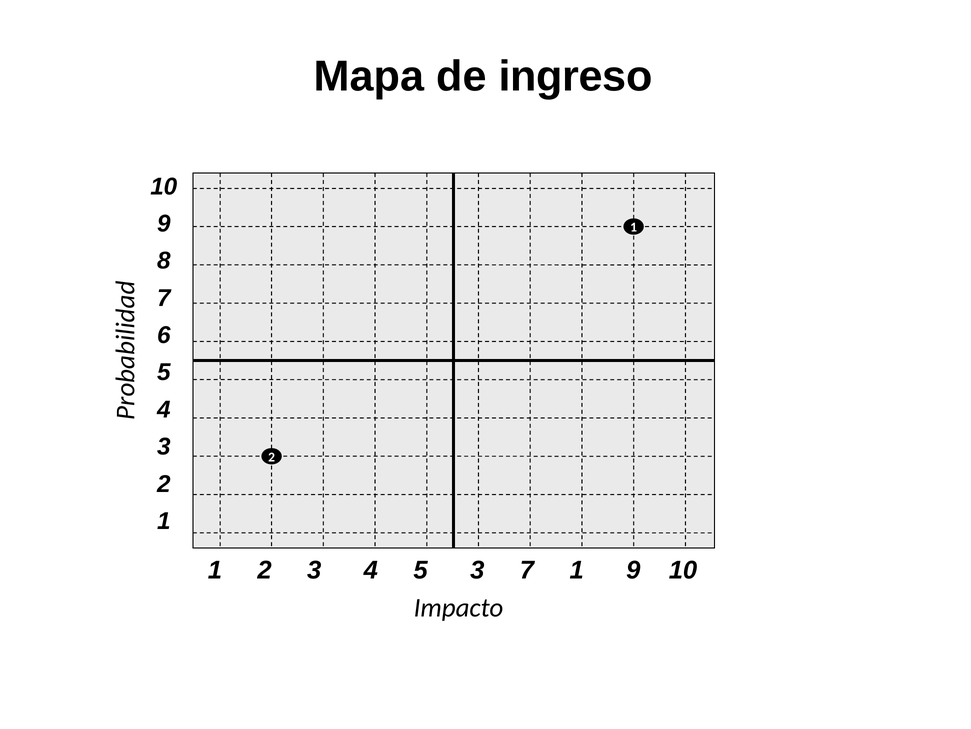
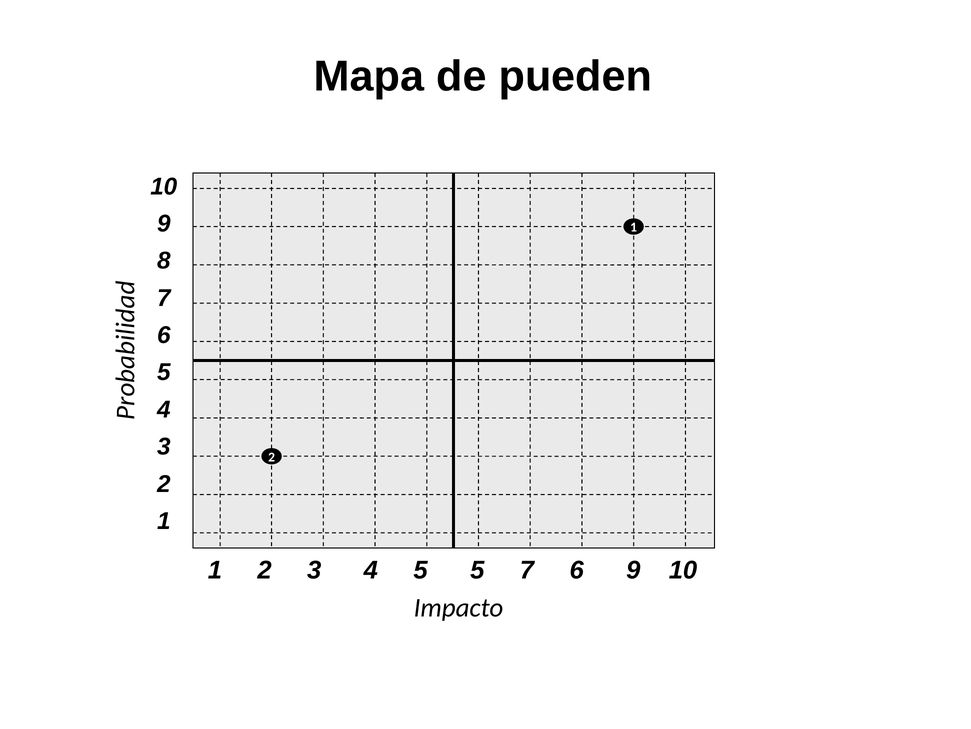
ingreso: ingreso -> pueden
5 3: 3 -> 5
1 at (577, 570): 1 -> 6
